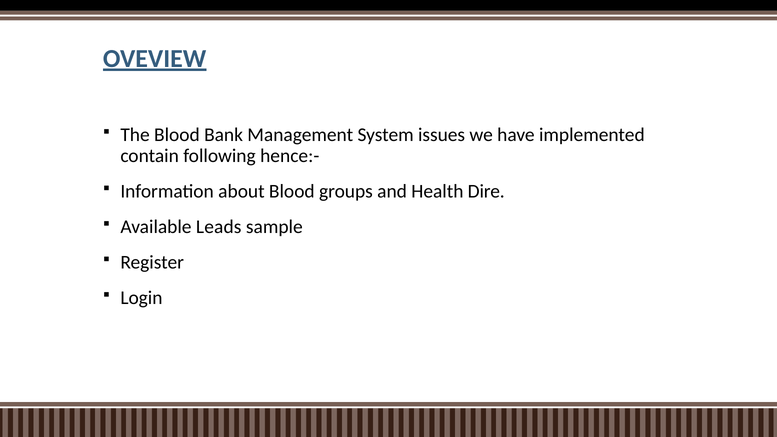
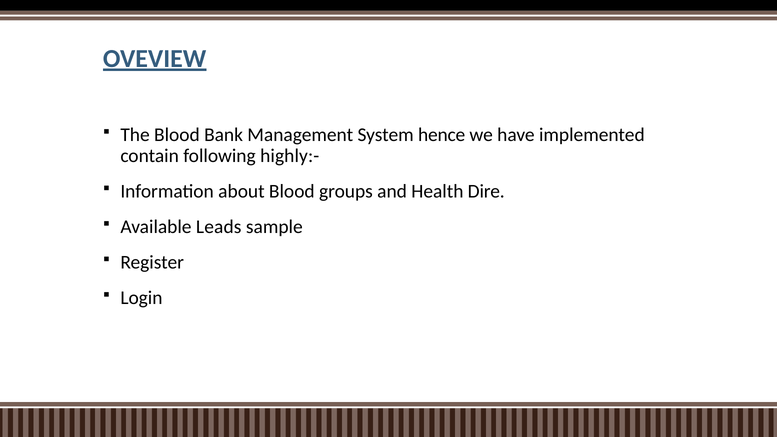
issues: issues -> hence
hence:-: hence:- -> highly:-
